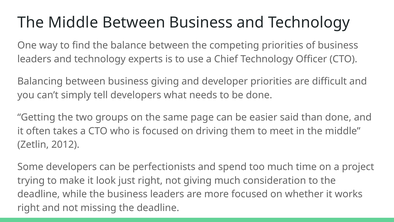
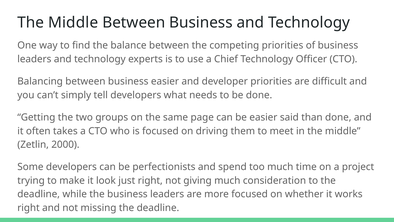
business giving: giving -> easier
2012: 2012 -> 2000
